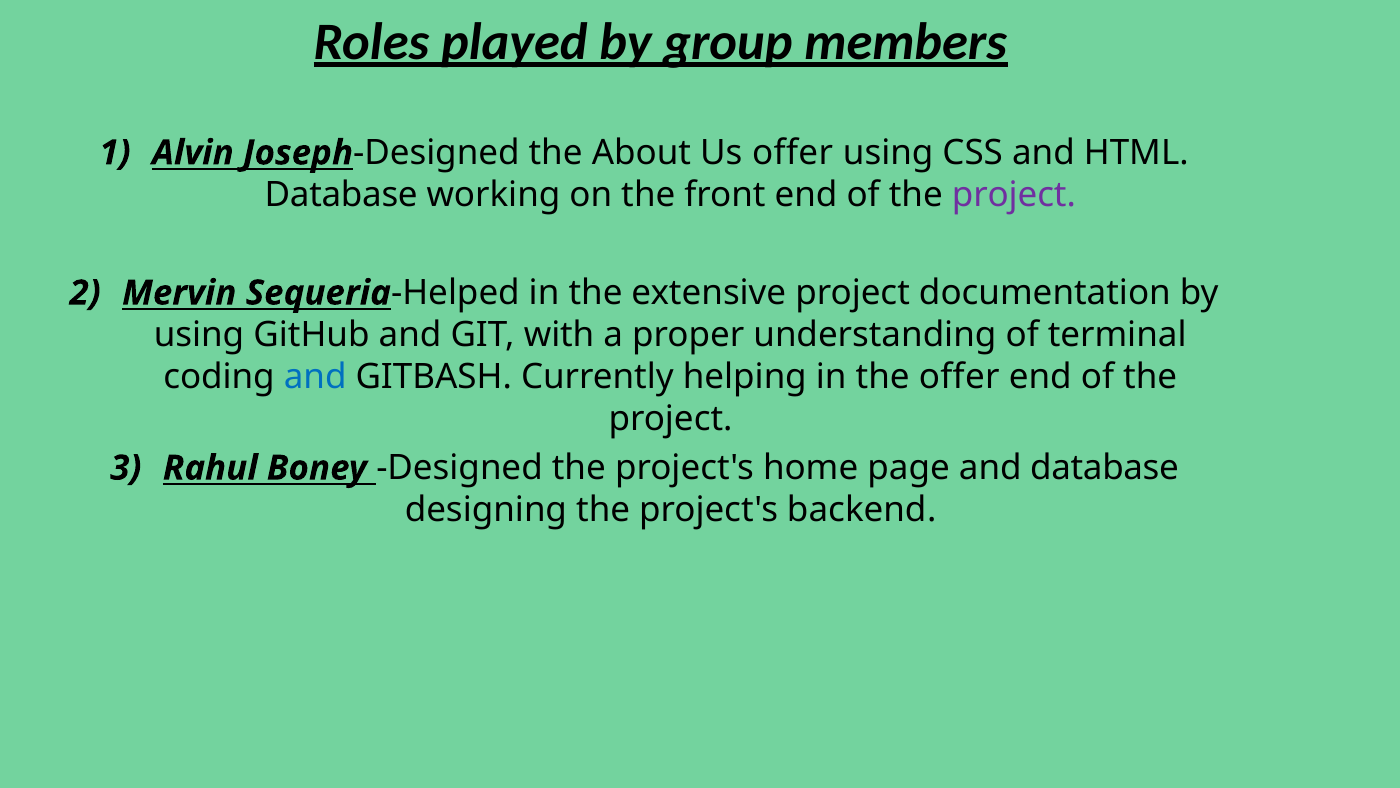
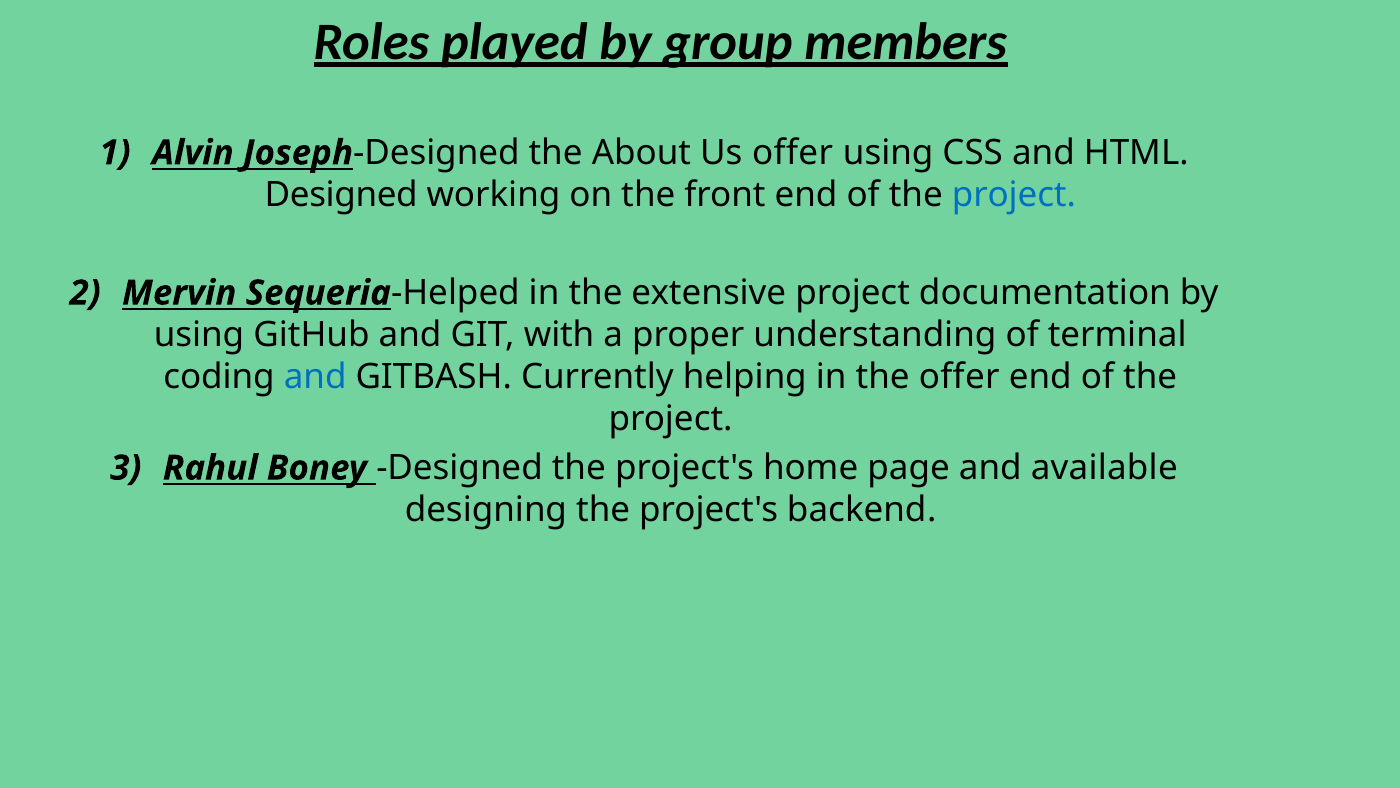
Database at (341, 195): Database -> Designed
project at (1014, 195) colour: purple -> blue
and database: database -> available
